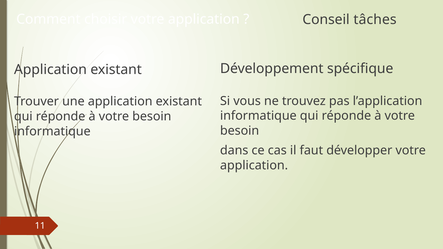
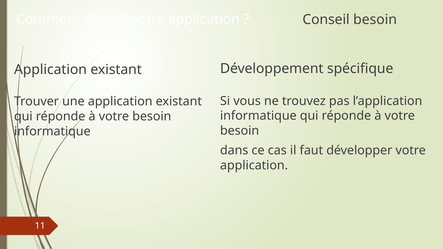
Conseil tâches: tâches -> besoin
